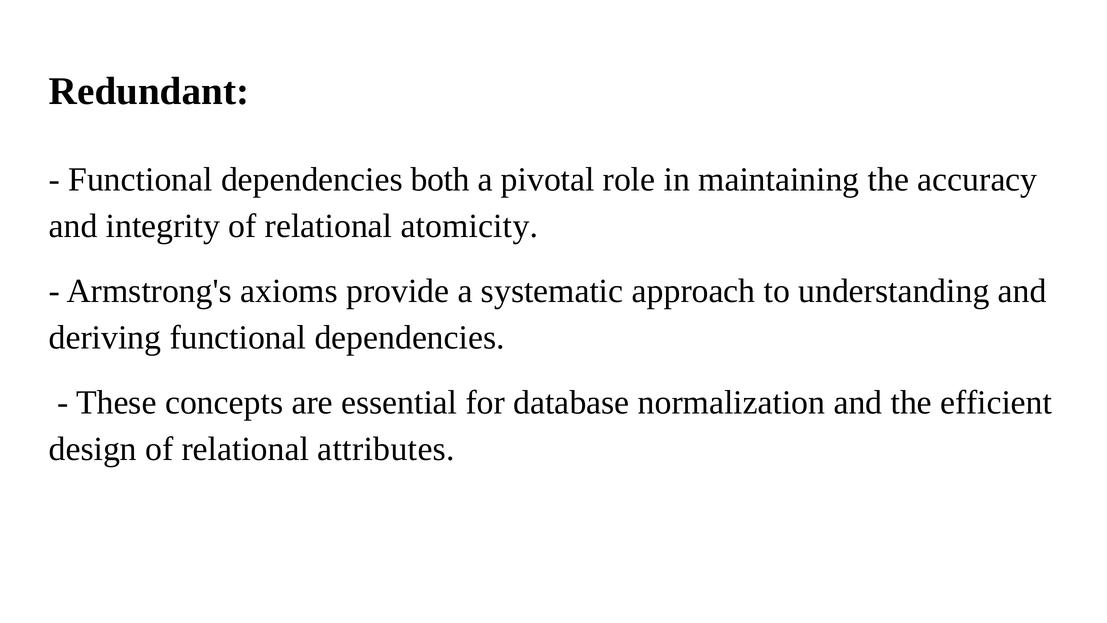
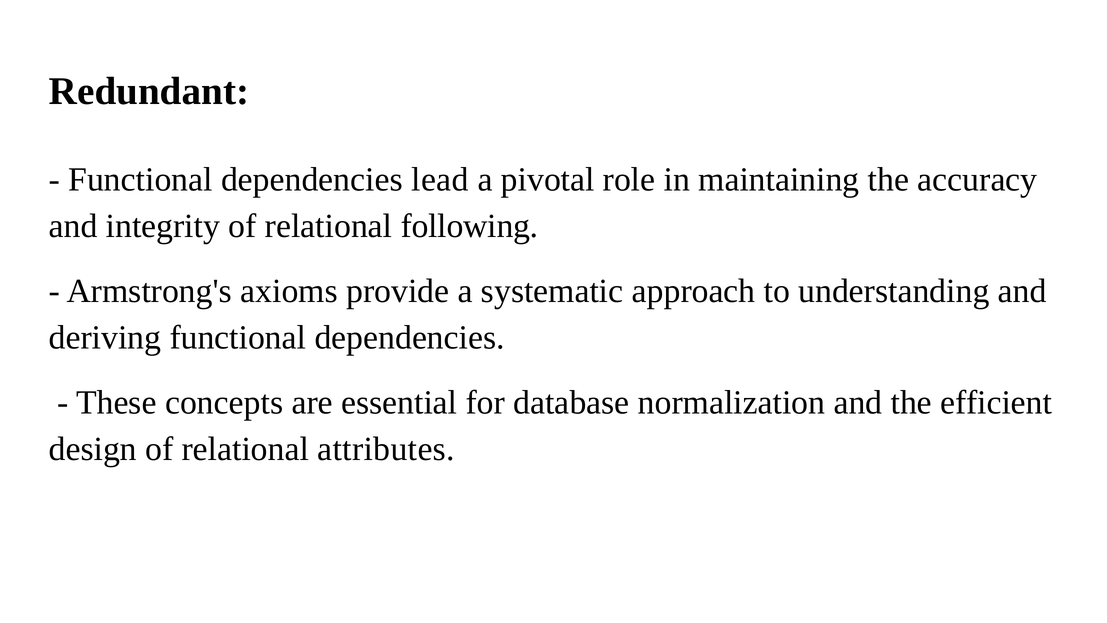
both: both -> lead
atomicity: atomicity -> following
